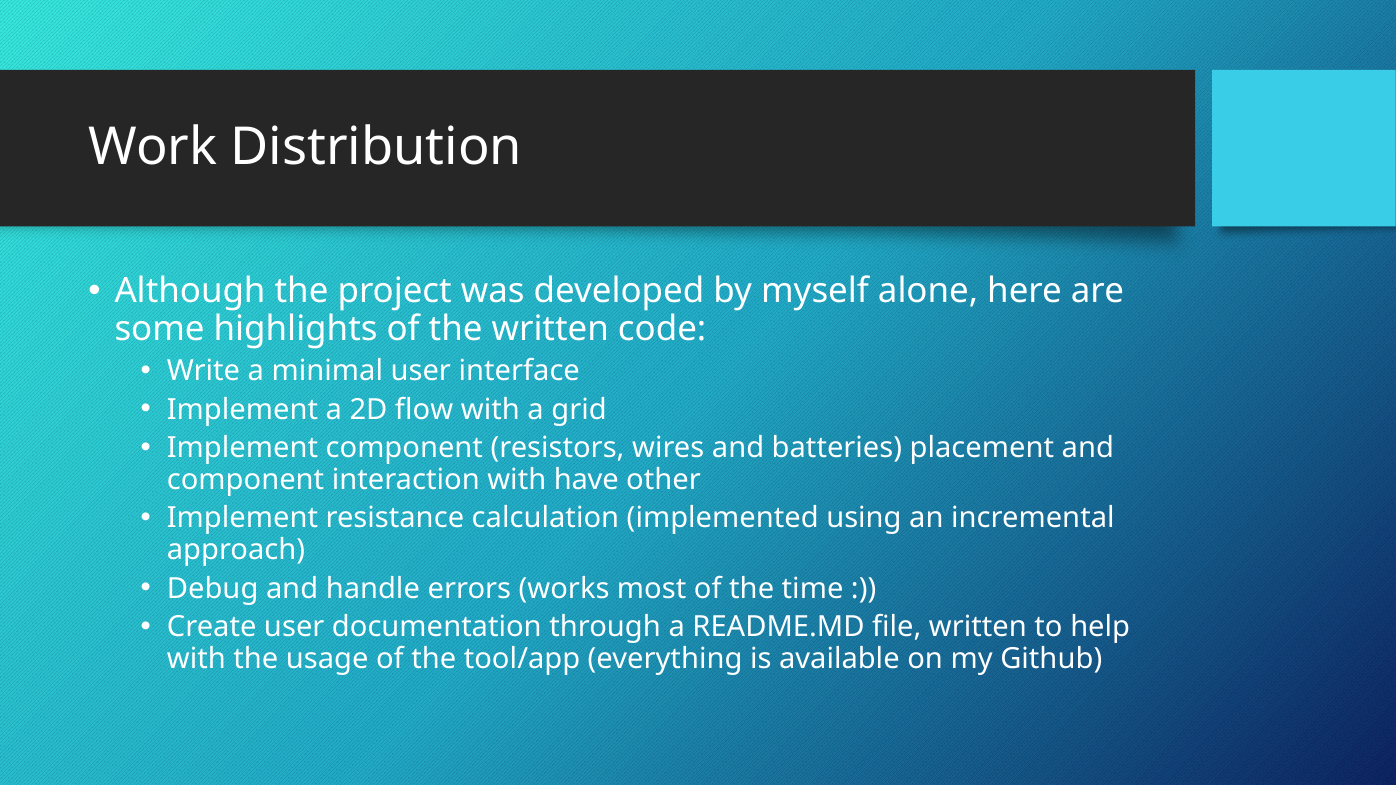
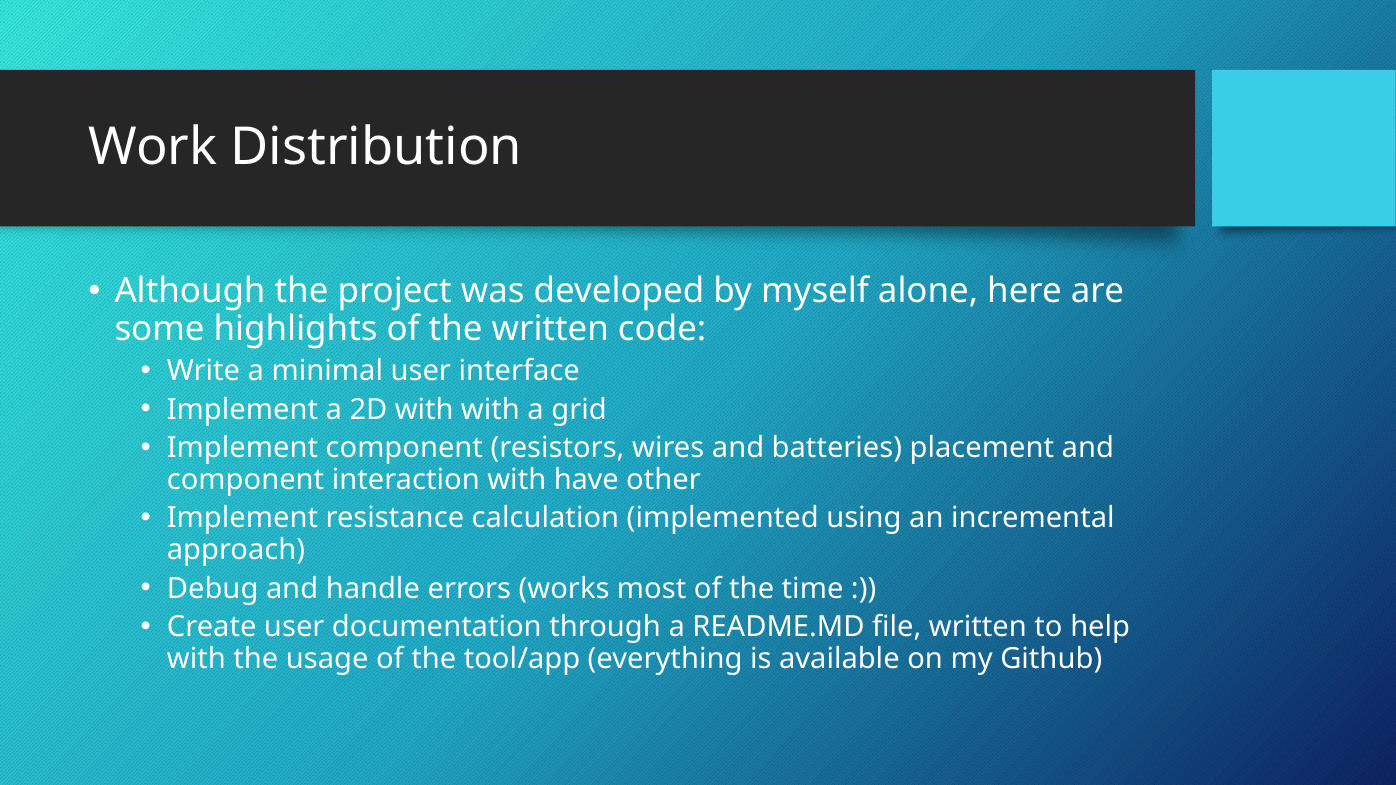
2D flow: flow -> with
